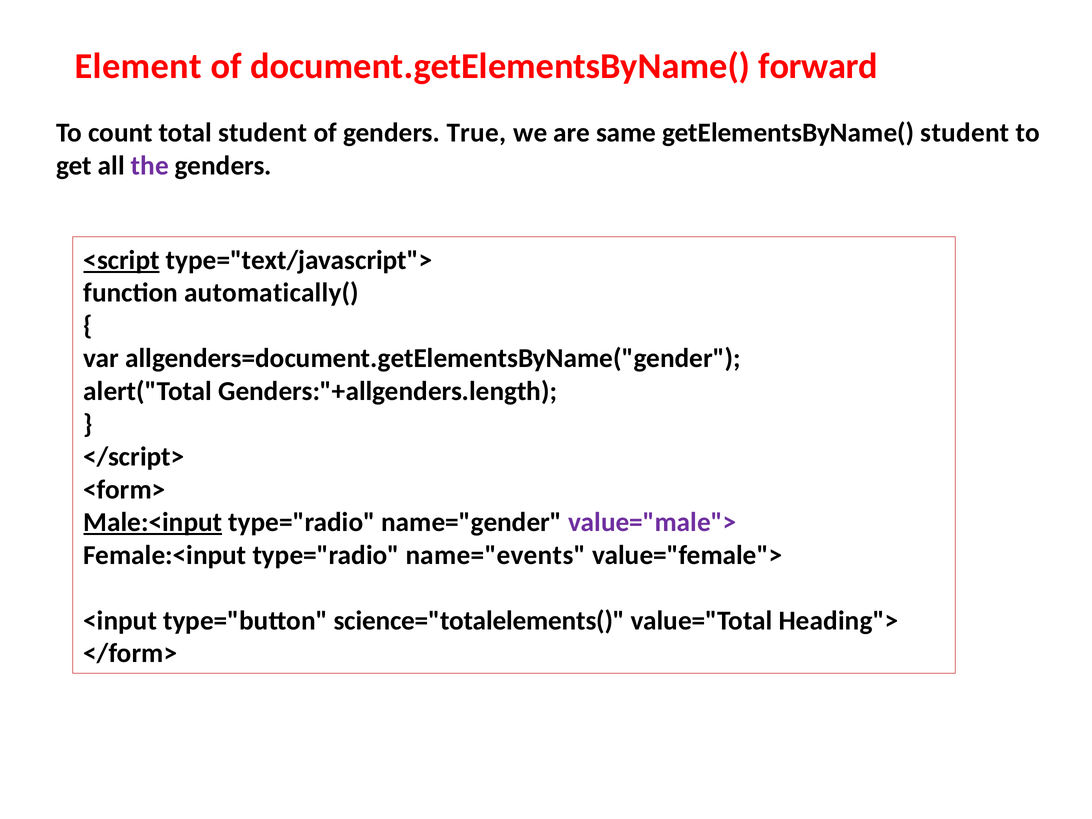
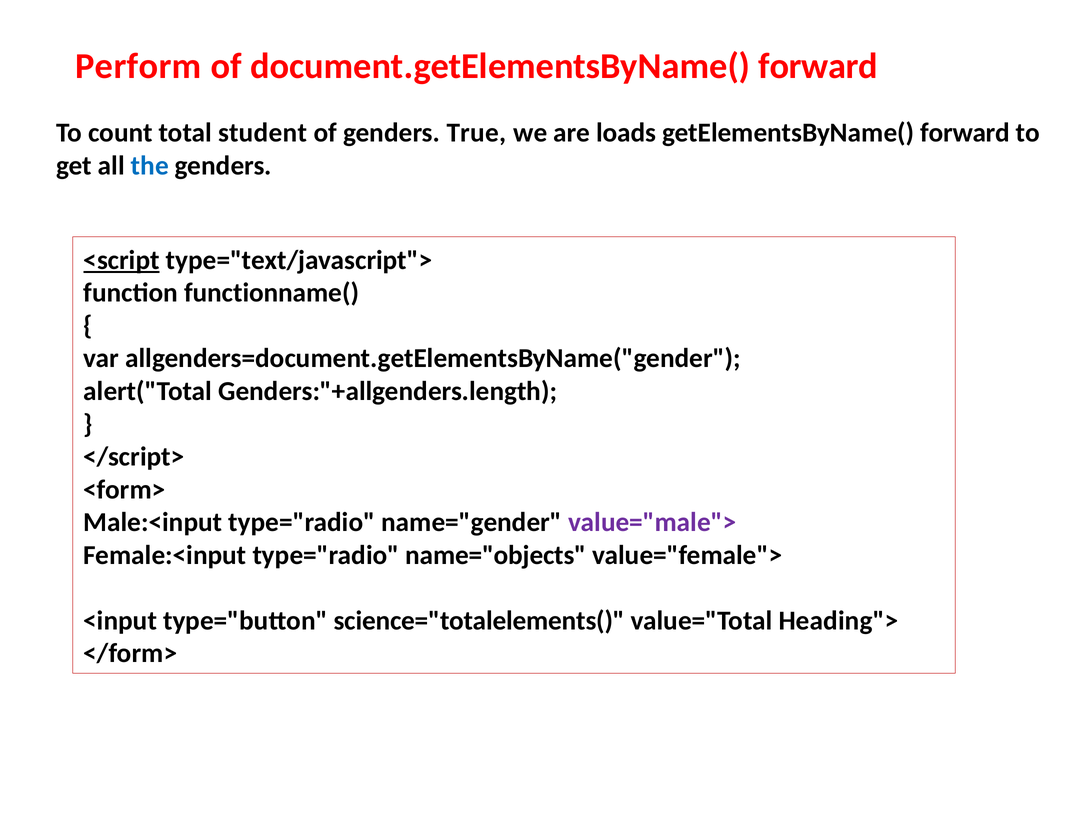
Element: Element -> Perform
same: same -> loads
getElementsByName( student: student -> forward
the colour: purple -> blue
automatically(: automatically( -> functionname(
Male:<input underline: present -> none
name="events: name="events -> name="objects
